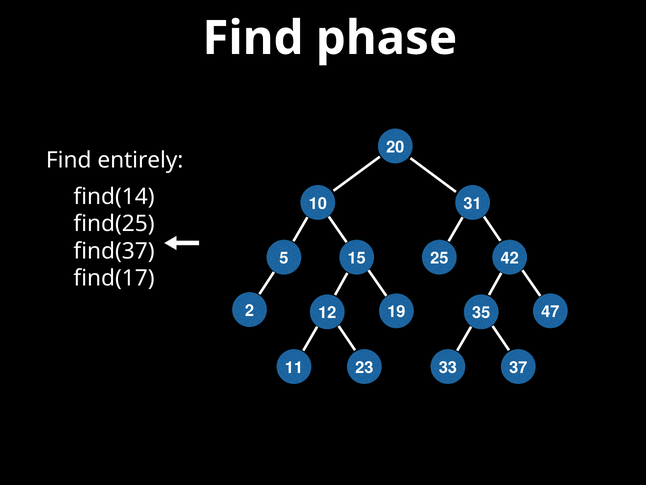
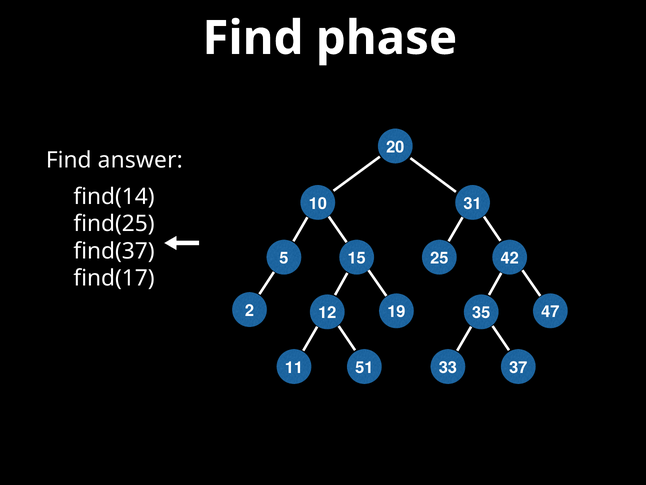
entirely: entirely -> answer
23: 23 -> 51
